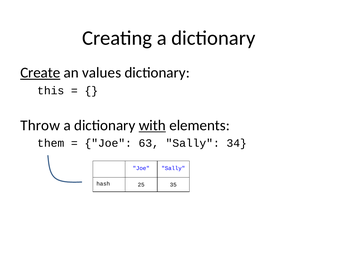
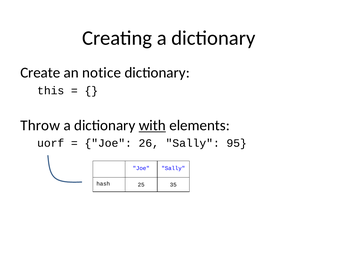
Create underline: present -> none
values: values -> notice
them: them -> uorf
63: 63 -> 26
34: 34 -> 95
